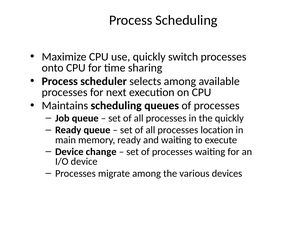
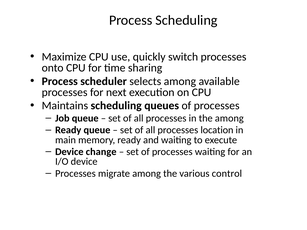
the quickly: quickly -> among
devices: devices -> control
